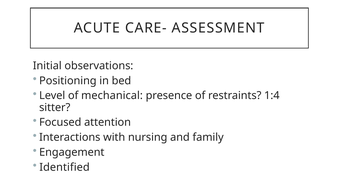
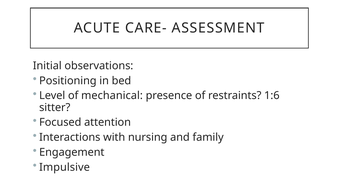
1:4: 1:4 -> 1:6
Identified: Identified -> Impulsive
